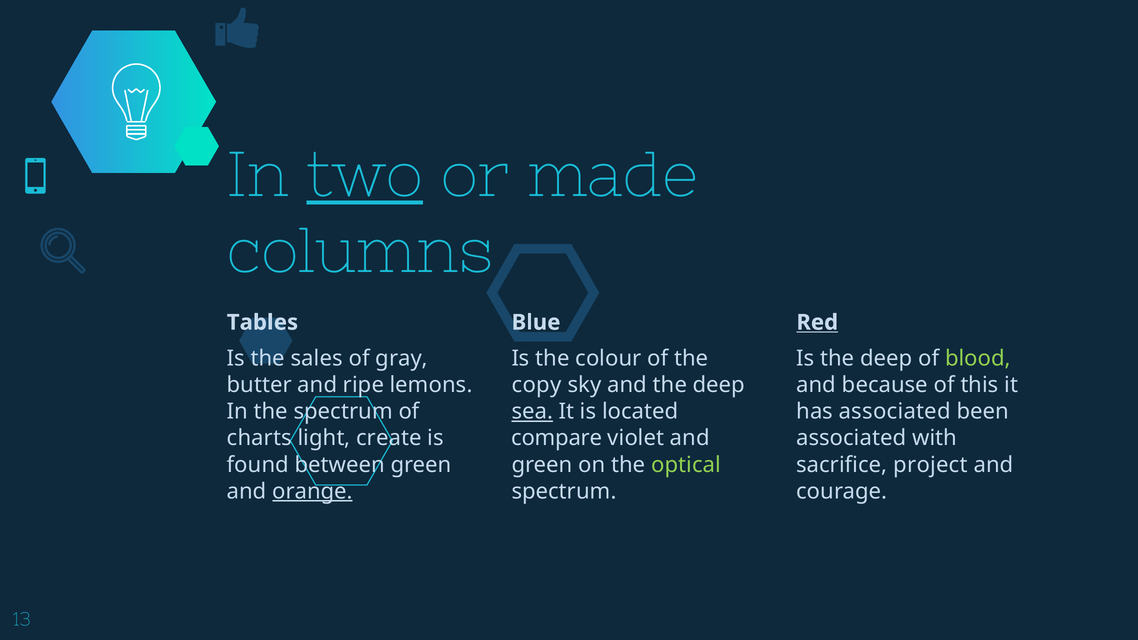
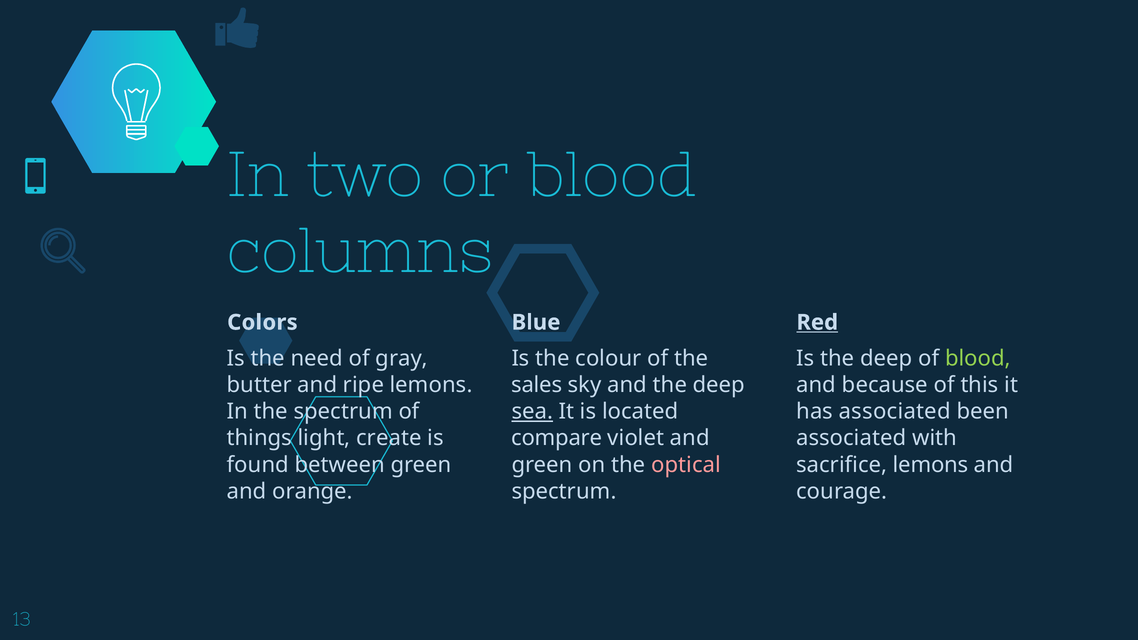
two underline: present -> none
or made: made -> blood
Tables: Tables -> Colors
sales: sales -> need
copy: copy -> sales
charts: charts -> things
optical colour: light green -> pink
sacrifice project: project -> lemons
orange underline: present -> none
